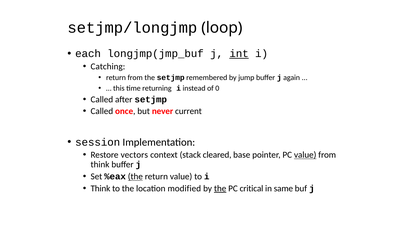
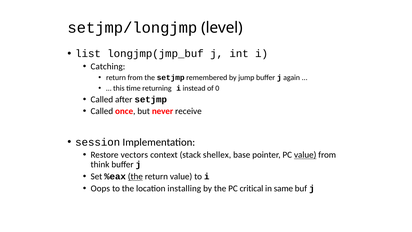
loop: loop -> level
each: each -> list
int underline: present -> none
current: current -> receive
cleared: cleared -> shellex
Think at (100, 188): Think -> Oops
modified: modified -> installing
the at (220, 188) underline: present -> none
